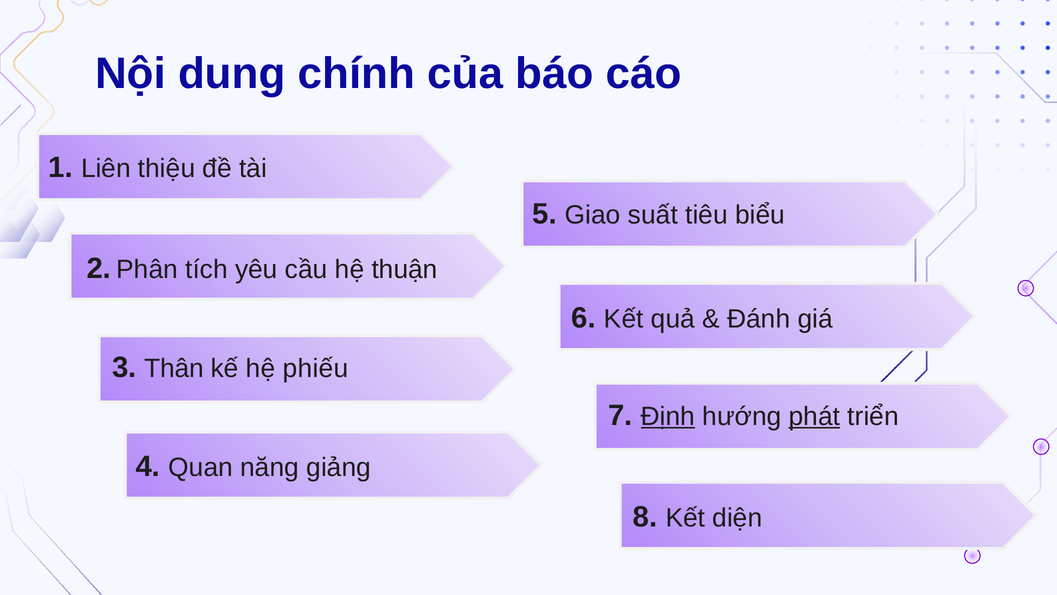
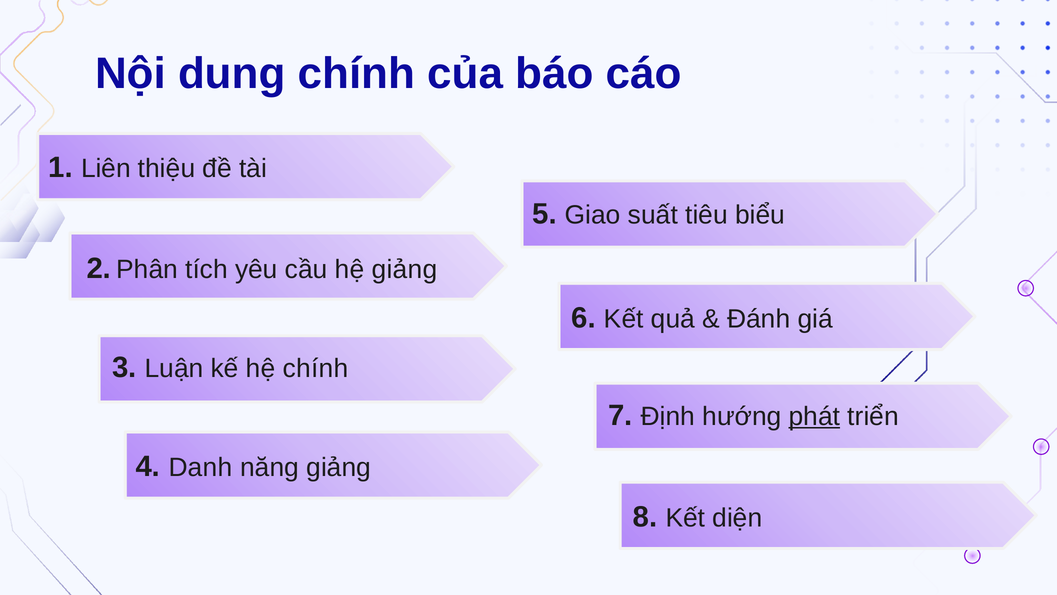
hệ thuận: thuận -> giảng
Thân: Thân -> Luận
hệ phiếu: phiếu -> chính
Định underline: present -> none
Quan: Quan -> Danh
